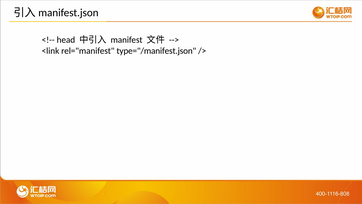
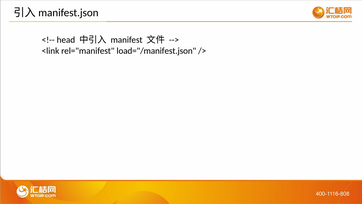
type="/manifest.json: type="/manifest.json -> load="/manifest.json
